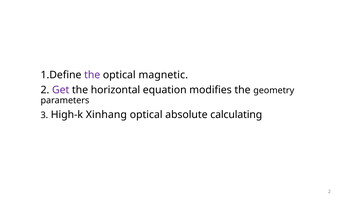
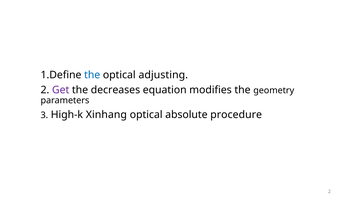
the at (92, 75) colour: purple -> blue
magnetic: magnetic -> adjusting
horizontal: horizontal -> decreases
calculating: calculating -> procedure
